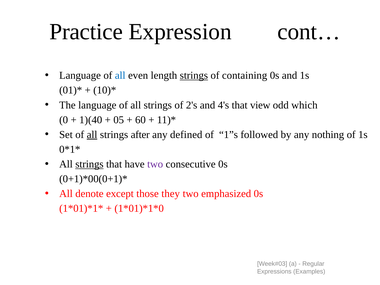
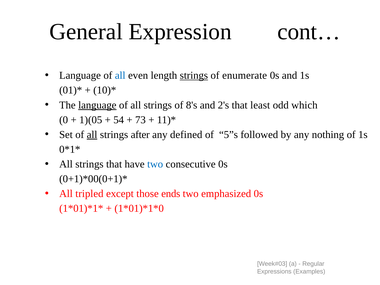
Practice: Practice -> General
containing: containing -> enumerate
language at (97, 105) underline: none -> present
2's: 2's -> 8's
4's: 4's -> 2's
view: view -> least
1)(40: 1)(40 -> 1)(05
05: 05 -> 54
60: 60 -> 73
1”s: 1”s -> 5”s
strings at (89, 164) underline: present -> none
two at (155, 164) colour: purple -> blue
denote: denote -> tripled
they: they -> ends
